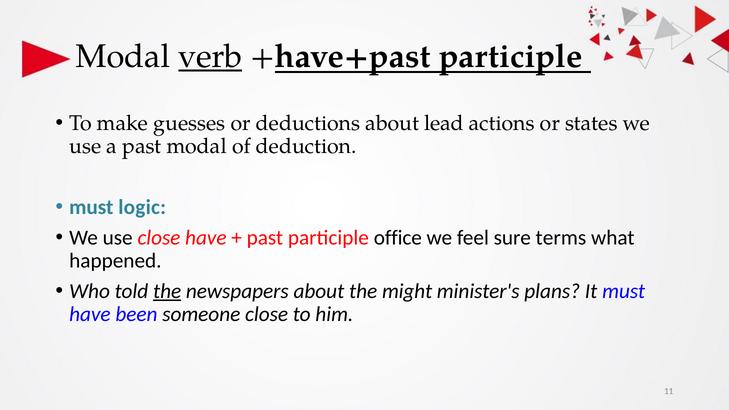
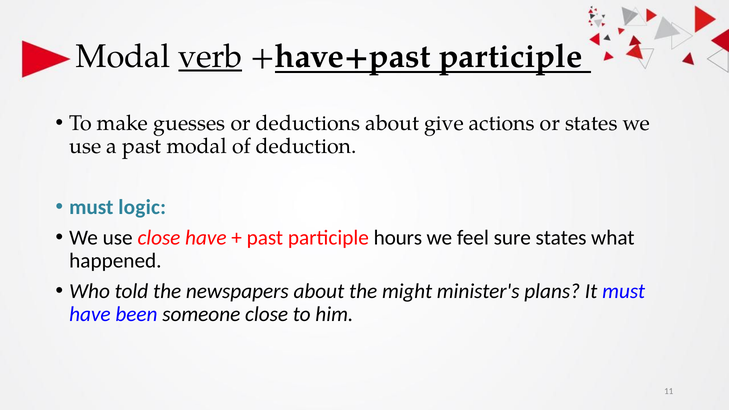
lead: lead -> give
office: office -> hours
sure terms: terms -> states
the at (167, 291) underline: present -> none
